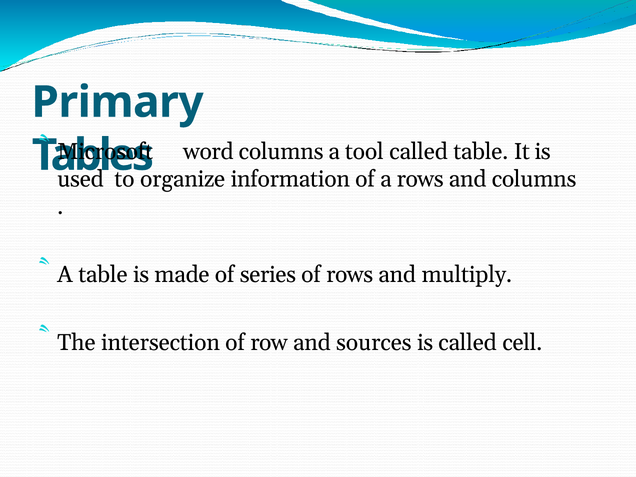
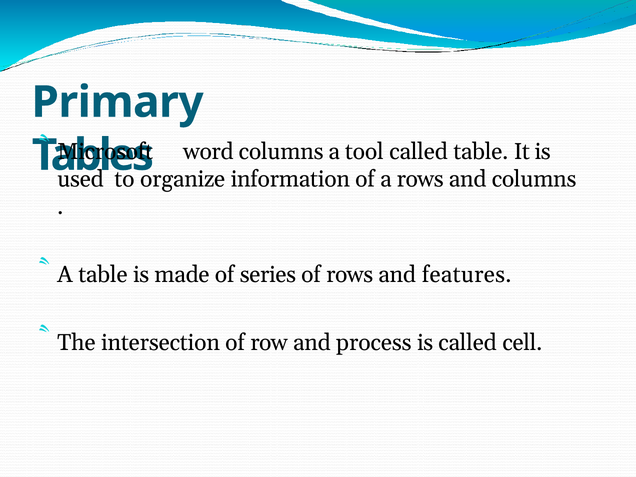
multiply: multiply -> features
sources: sources -> process
